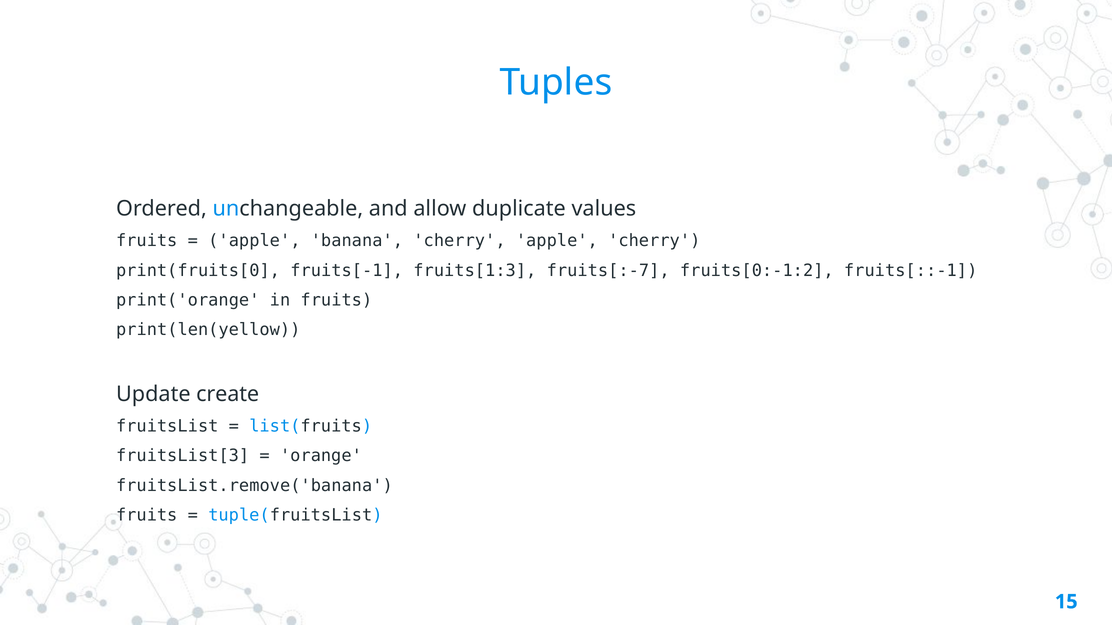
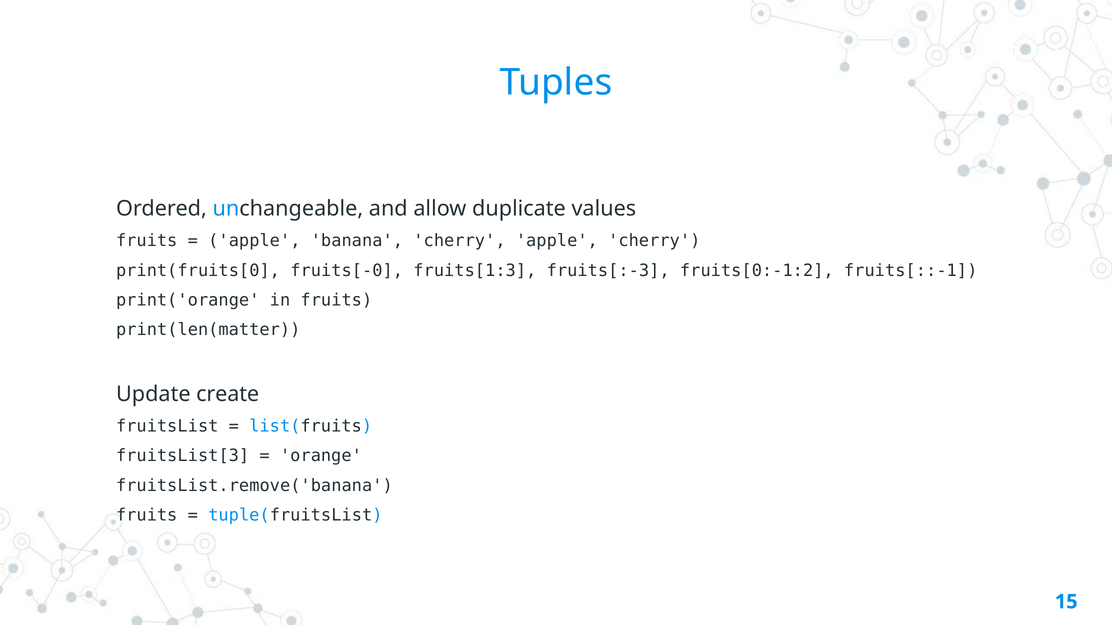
fruits[-1: fruits[-1 -> fruits[-0
fruits[:-7: fruits[:-7 -> fruits[:-3
print(len(yellow: print(len(yellow -> print(len(matter
